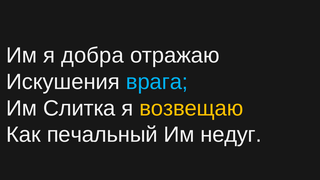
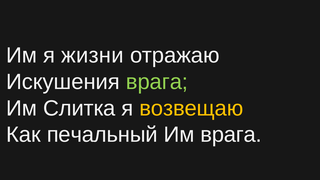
добра: добра -> жизни
врага at (157, 82) colour: light blue -> light green
Им недуг: недуг -> врага
